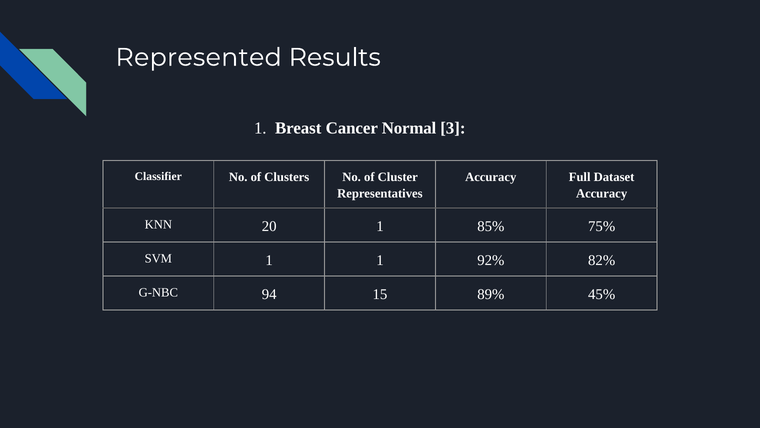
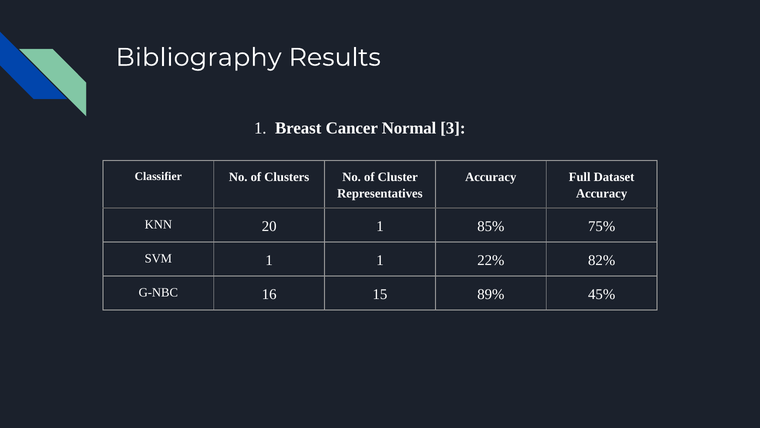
Represented: Represented -> Bibliography
92%: 92% -> 22%
94: 94 -> 16
